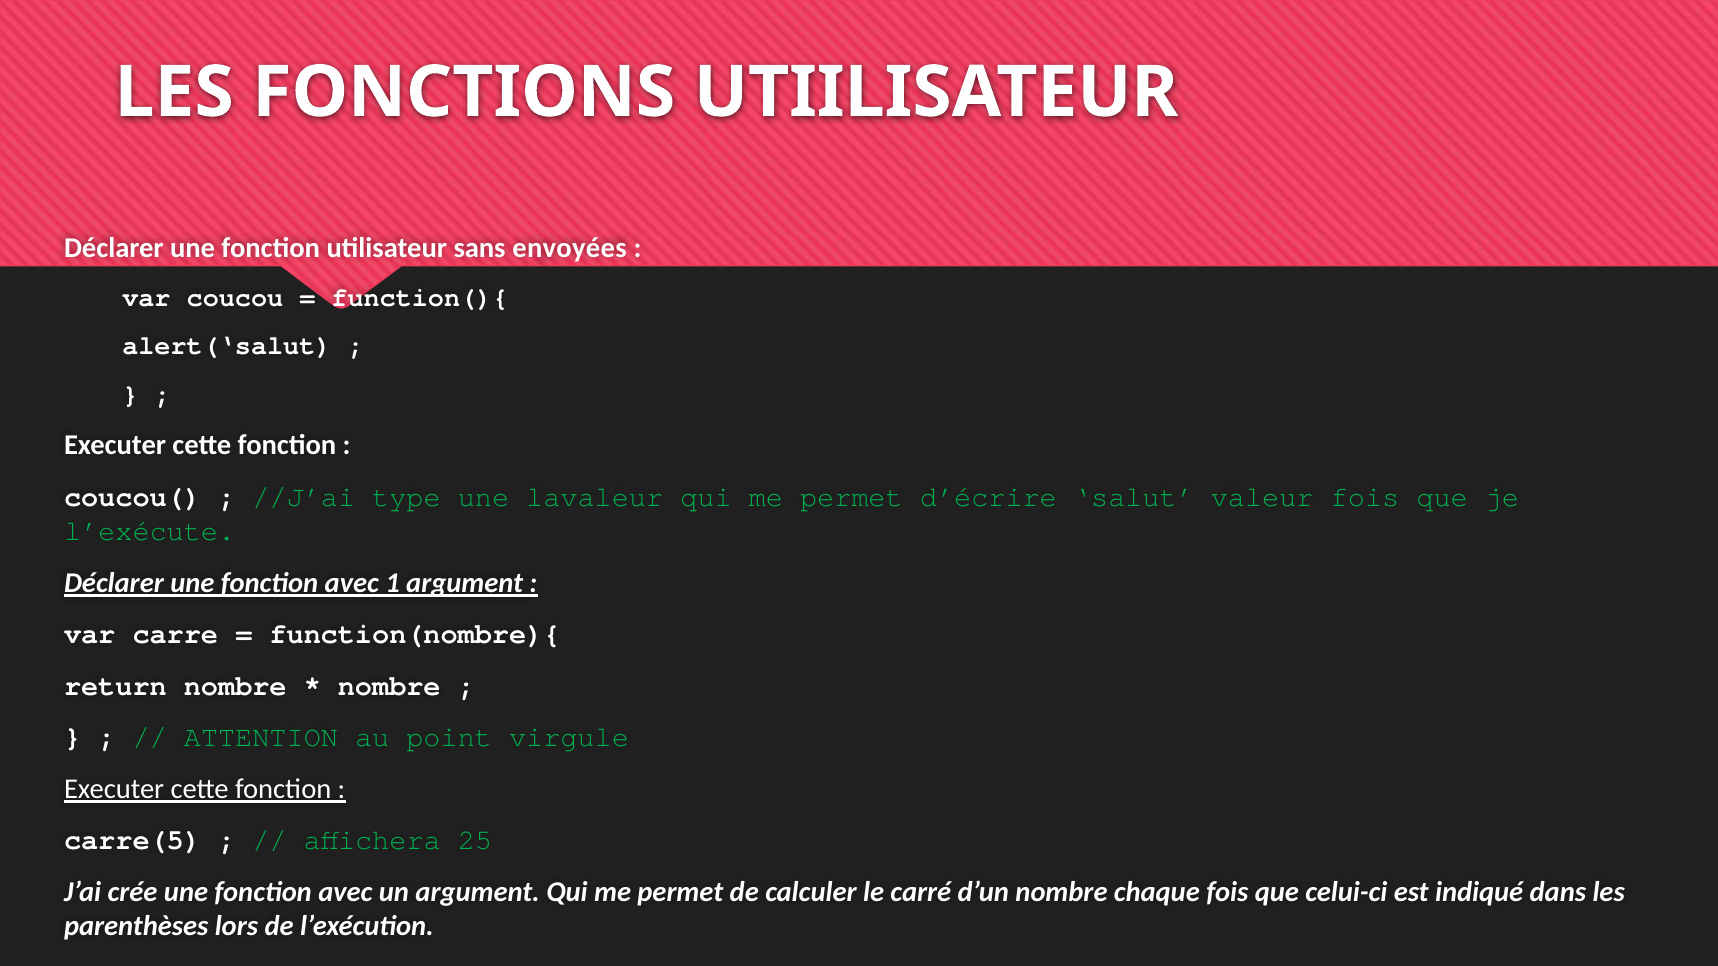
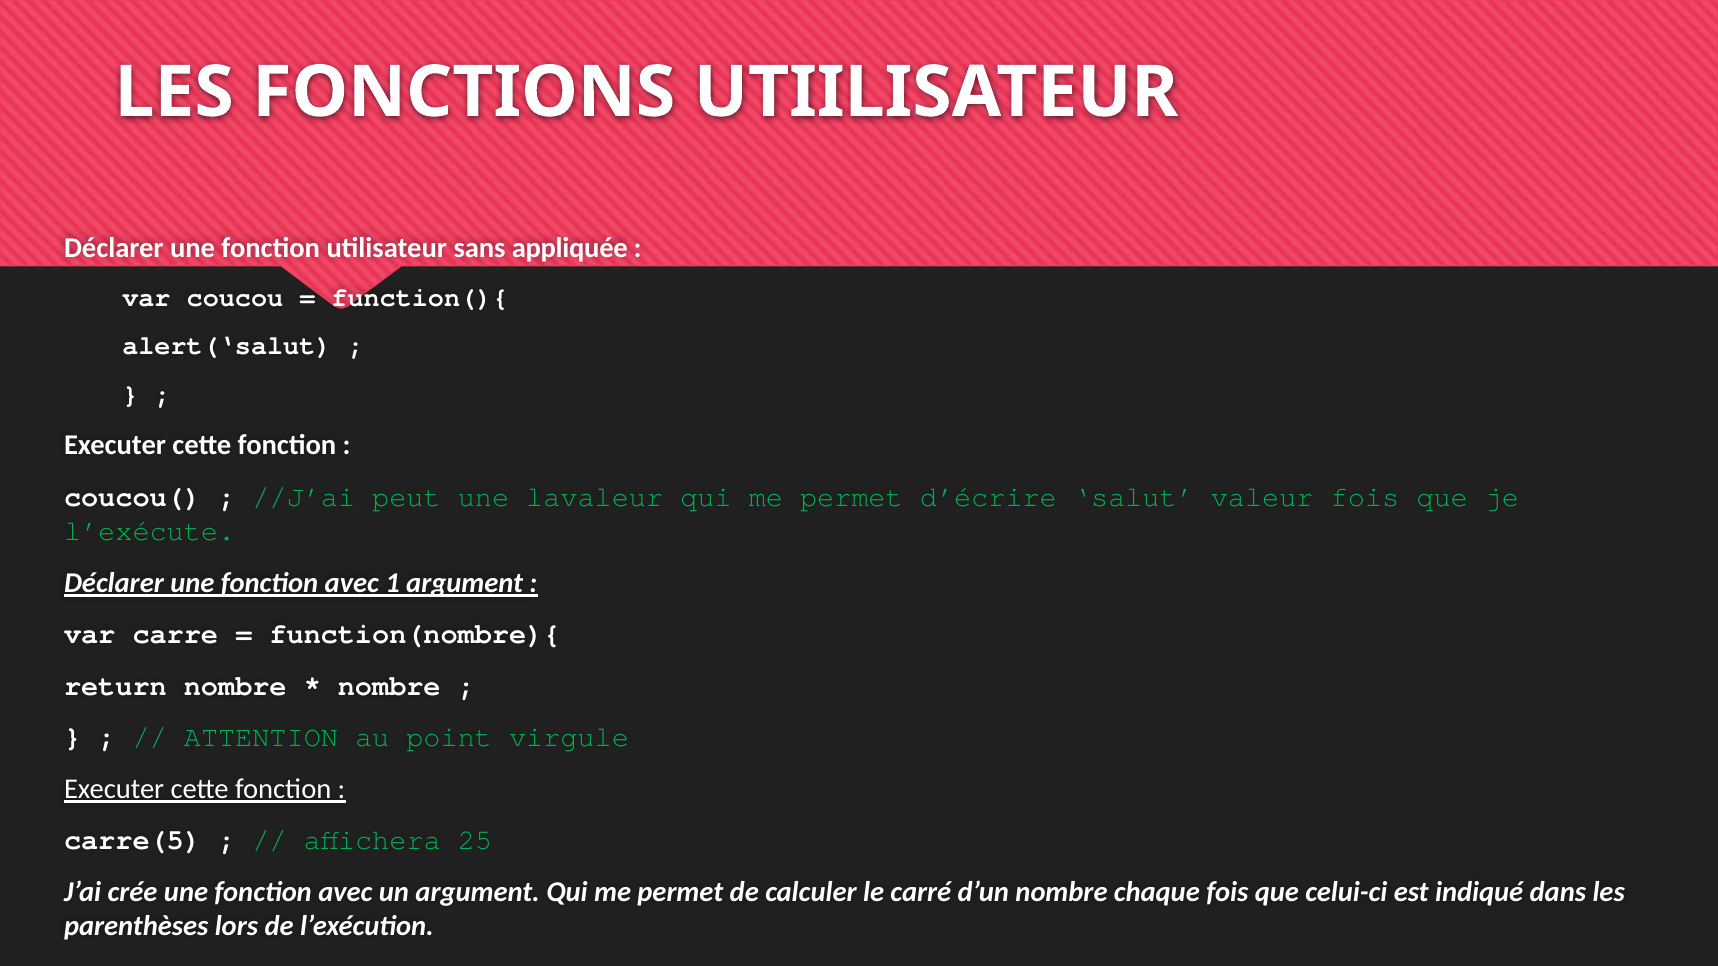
envoyées: envoyées -> appliquée
type: type -> peut
